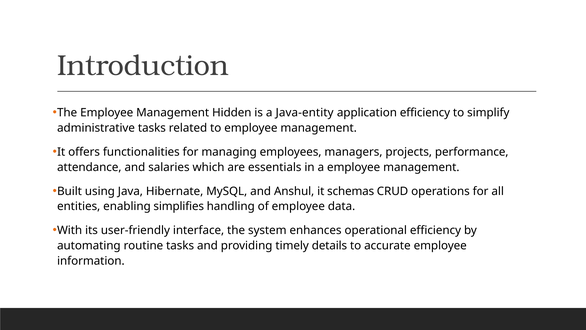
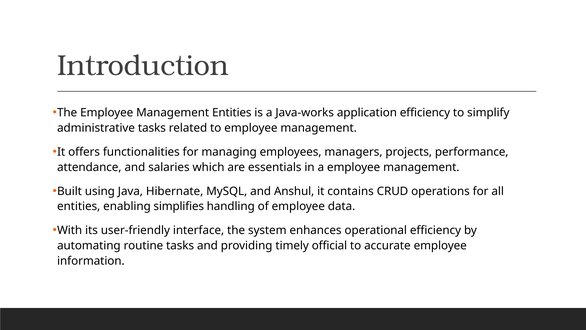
Management Hidden: Hidden -> Entities
Java-entity: Java-entity -> Java-works
schemas: schemas -> contains
details: details -> official
